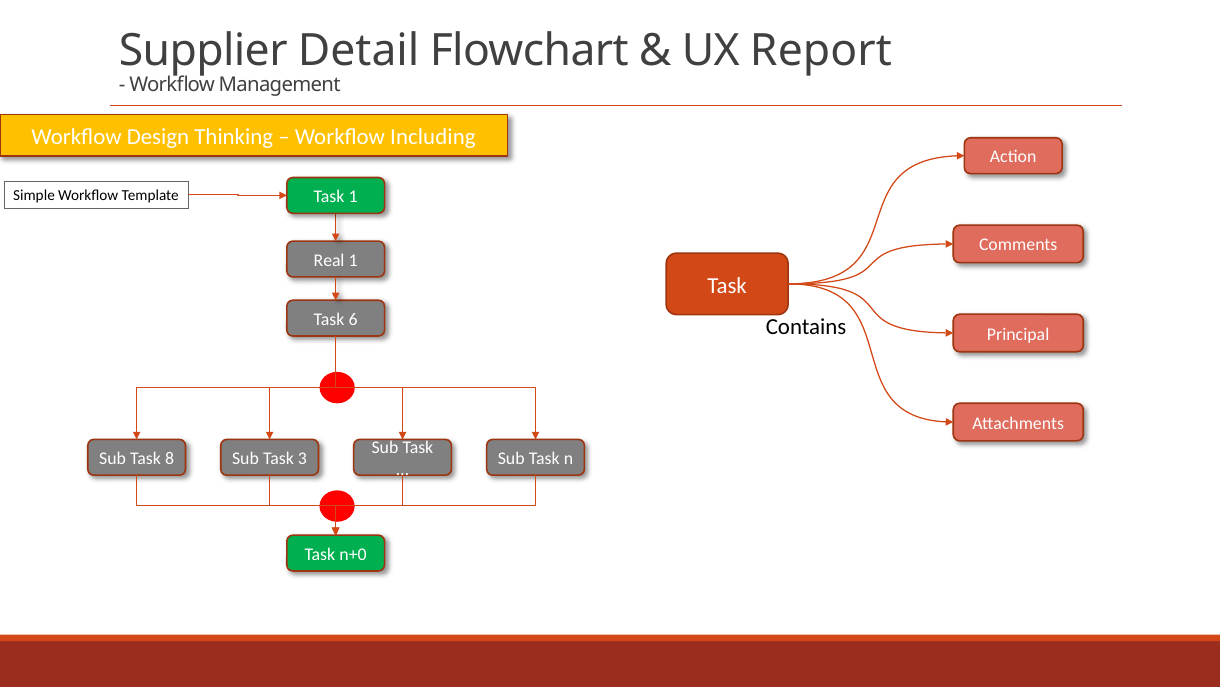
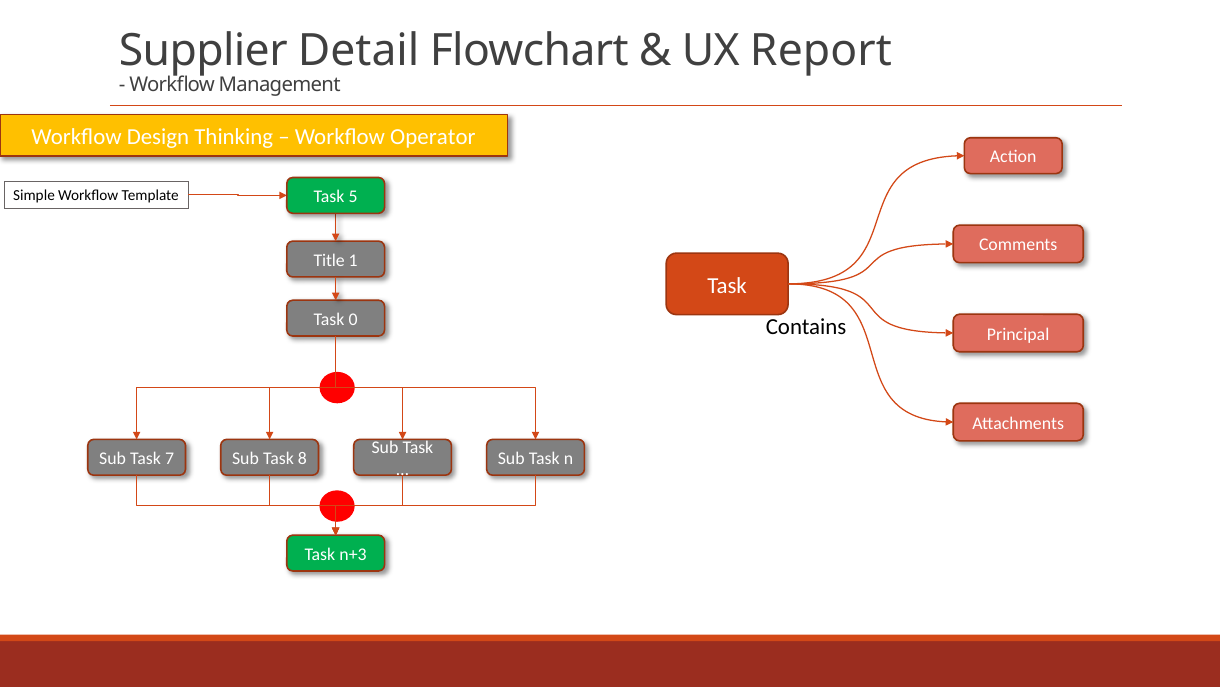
Including: Including -> Operator
Task 1: 1 -> 5
Real: Real -> Title
6: 6 -> 0
8: 8 -> 7
3: 3 -> 8
n+0: n+0 -> n+3
